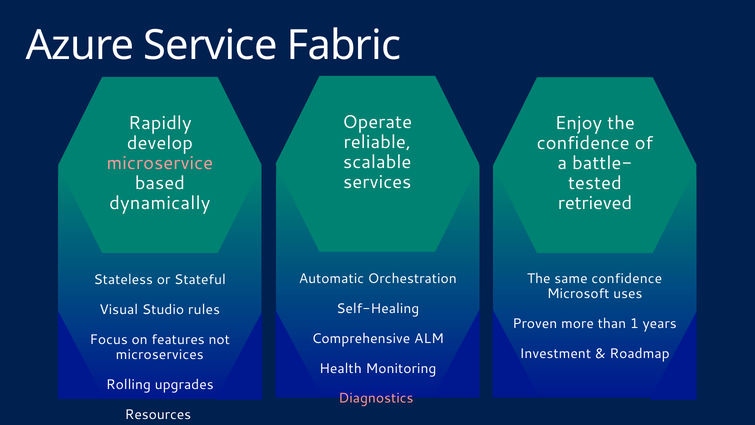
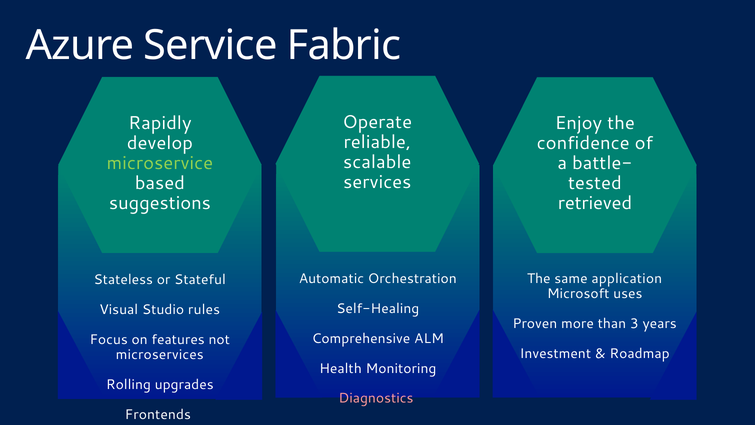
microservice colour: pink -> light green
dynamically: dynamically -> suggestions
same confidence: confidence -> application
1: 1 -> 3
Resources: Resources -> Frontends
